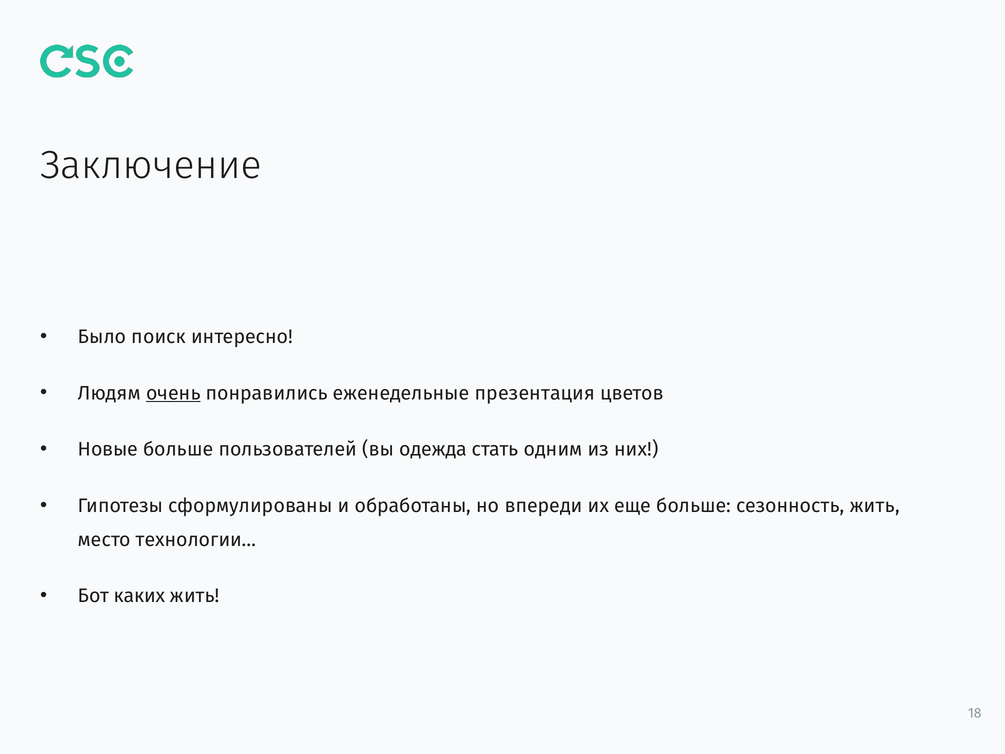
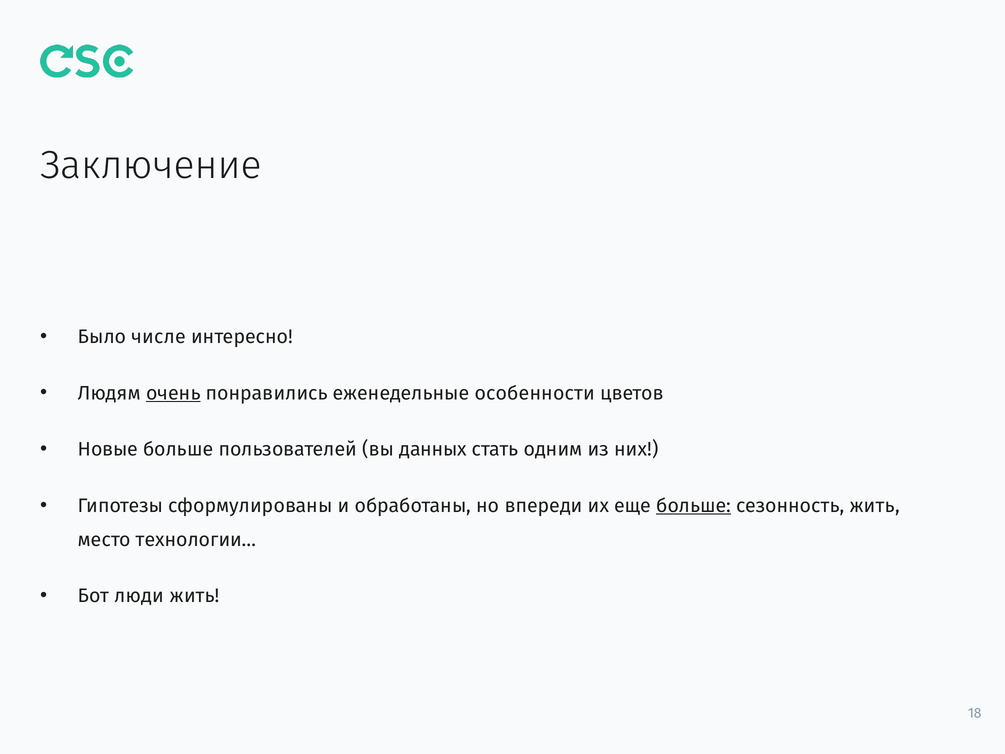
поиск: поиск -> числе
презентация: презентация -> особенности
одежда: одежда -> данных
больше at (694, 506) underline: none -> present
каких: каких -> люди
